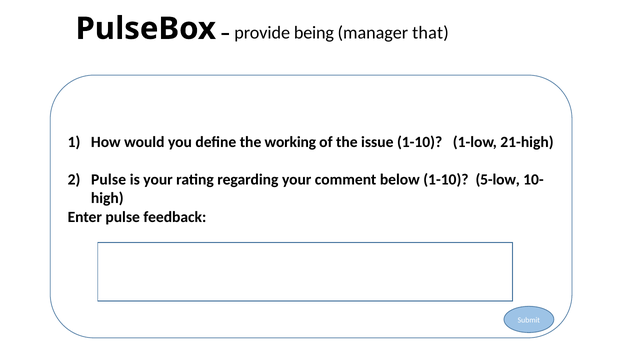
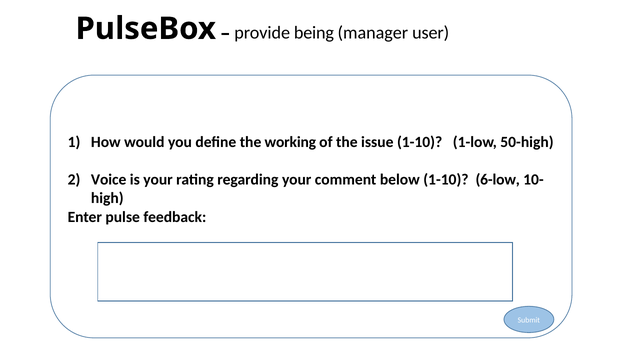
that: that -> user
21-high: 21-high -> 50-high
Pulse at (109, 179): Pulse -> Voice
5-low: 5-low -> 6-low
